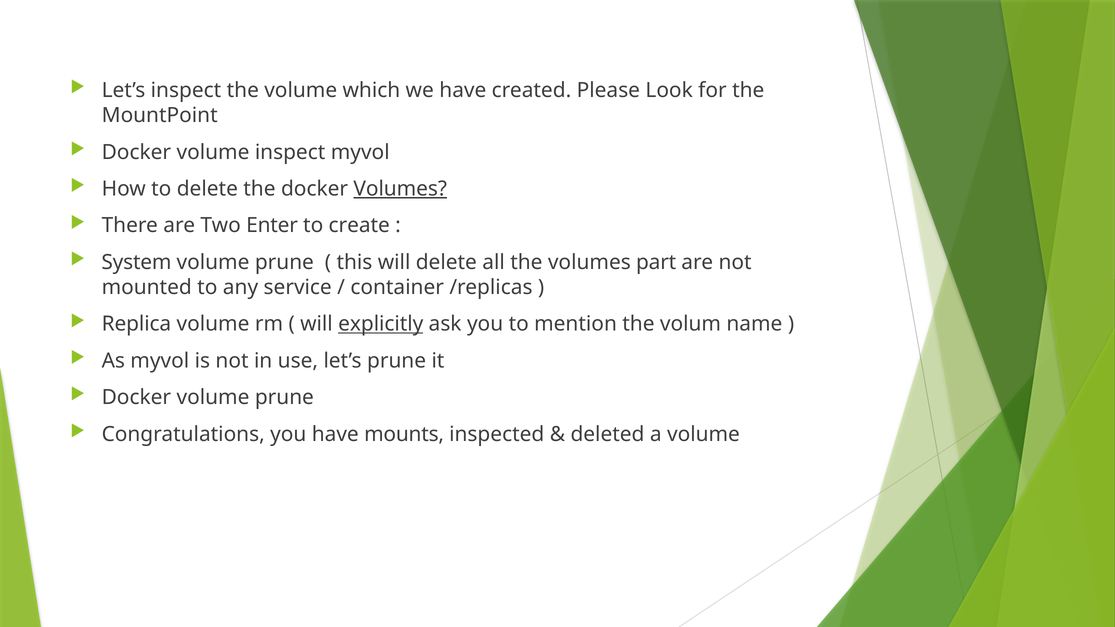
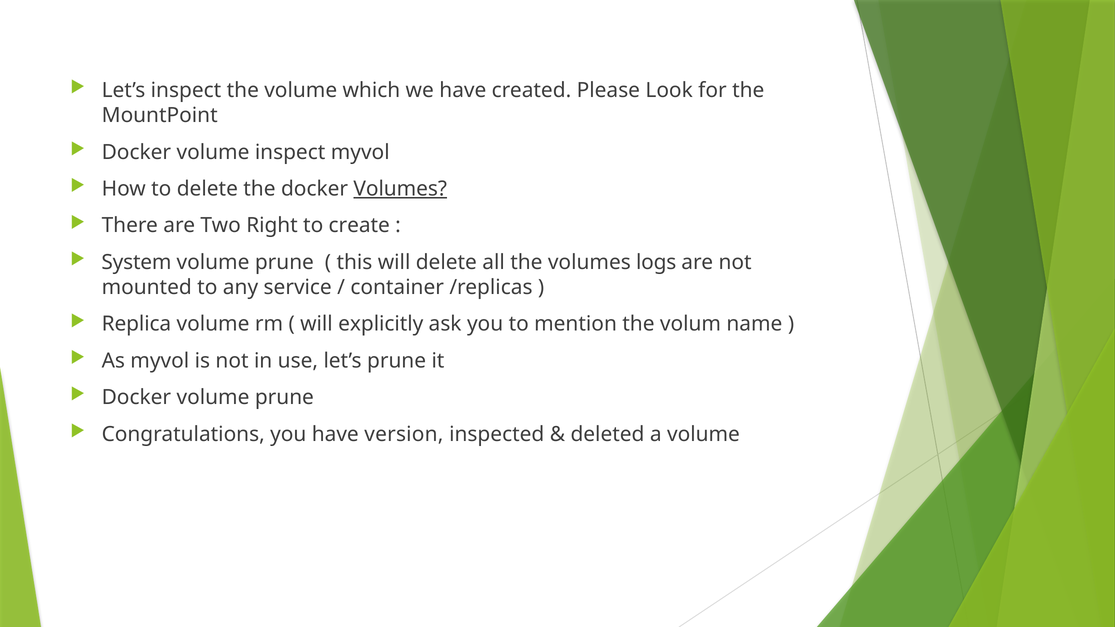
Enter: Enter -> Right
part: part -> logs
explicitly underline: present -> none
mounts: mounts -> version
